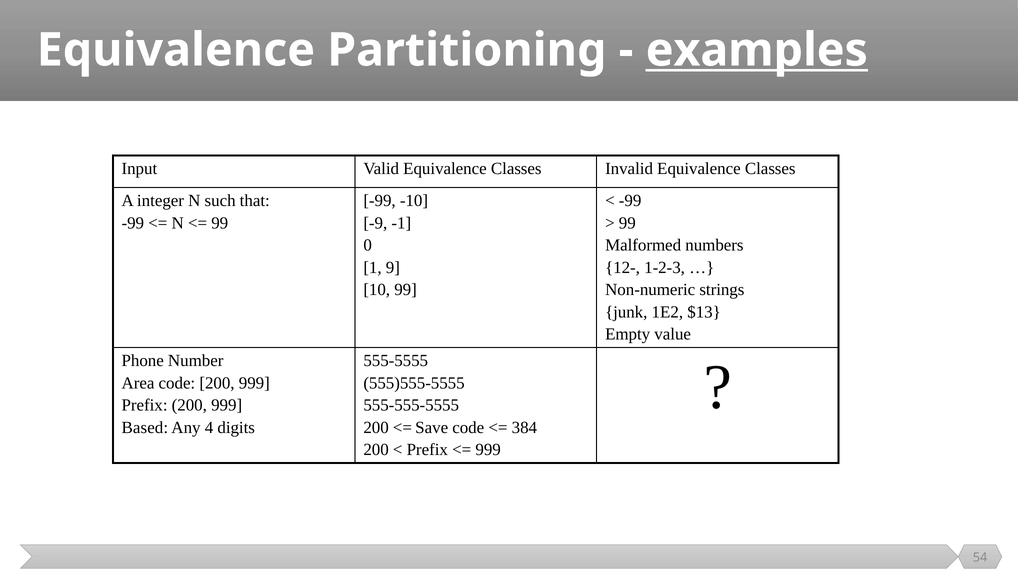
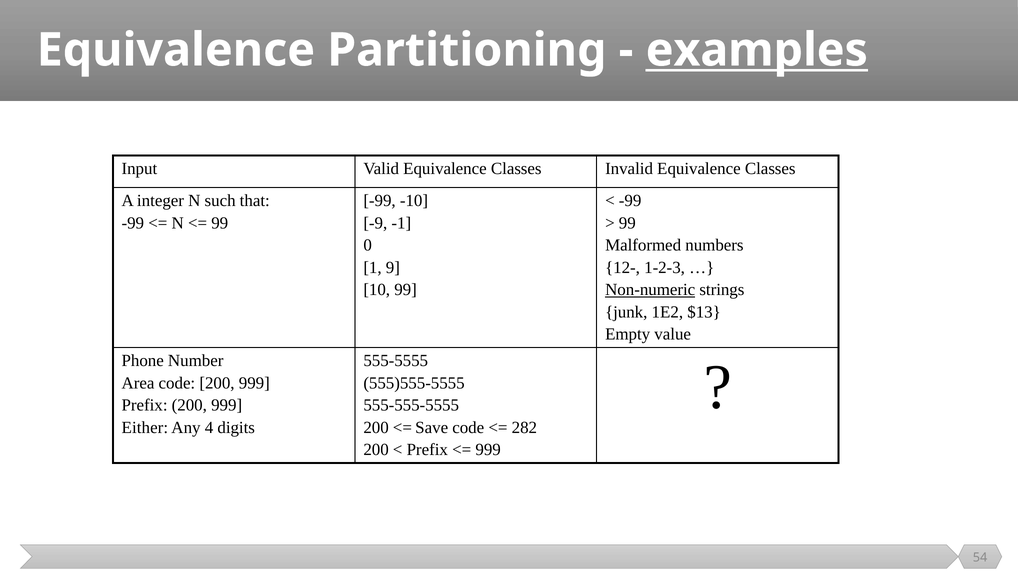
Non-numeric underline: none -> present
Based: Based -> Either
384: 384 -> 282
